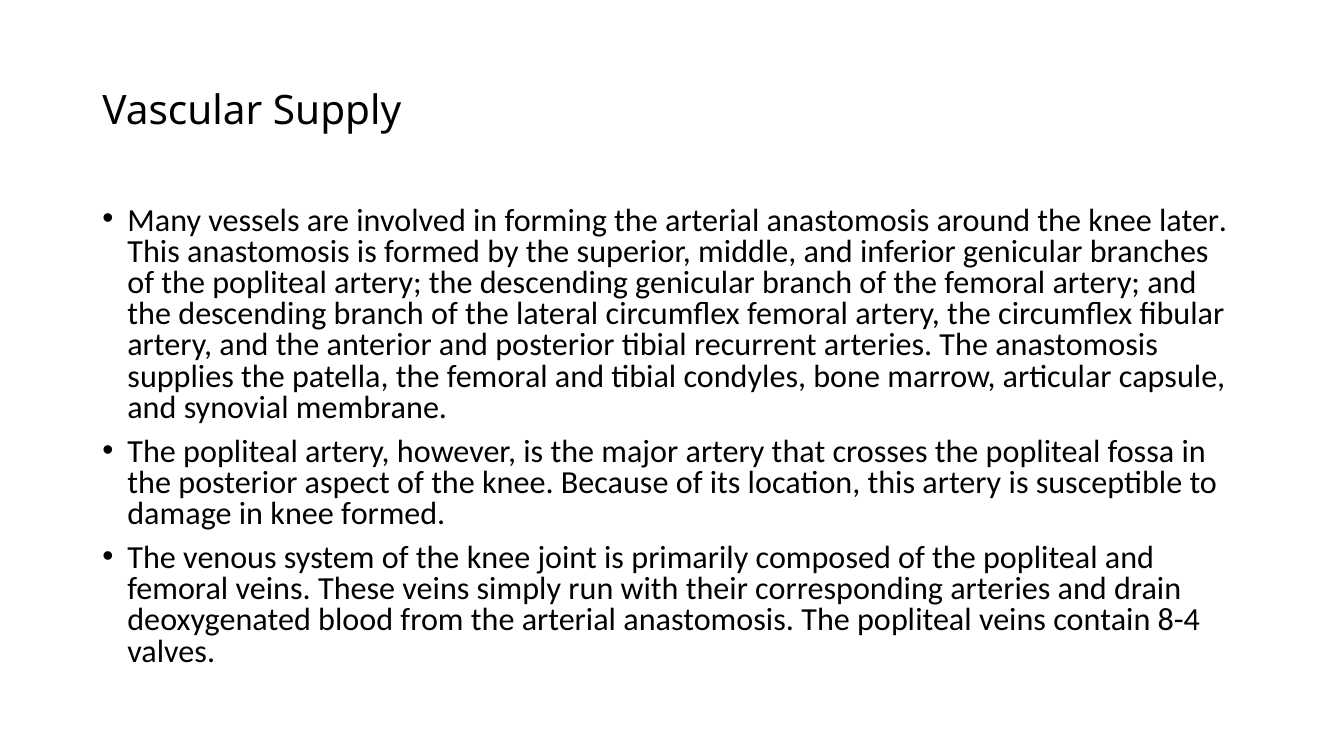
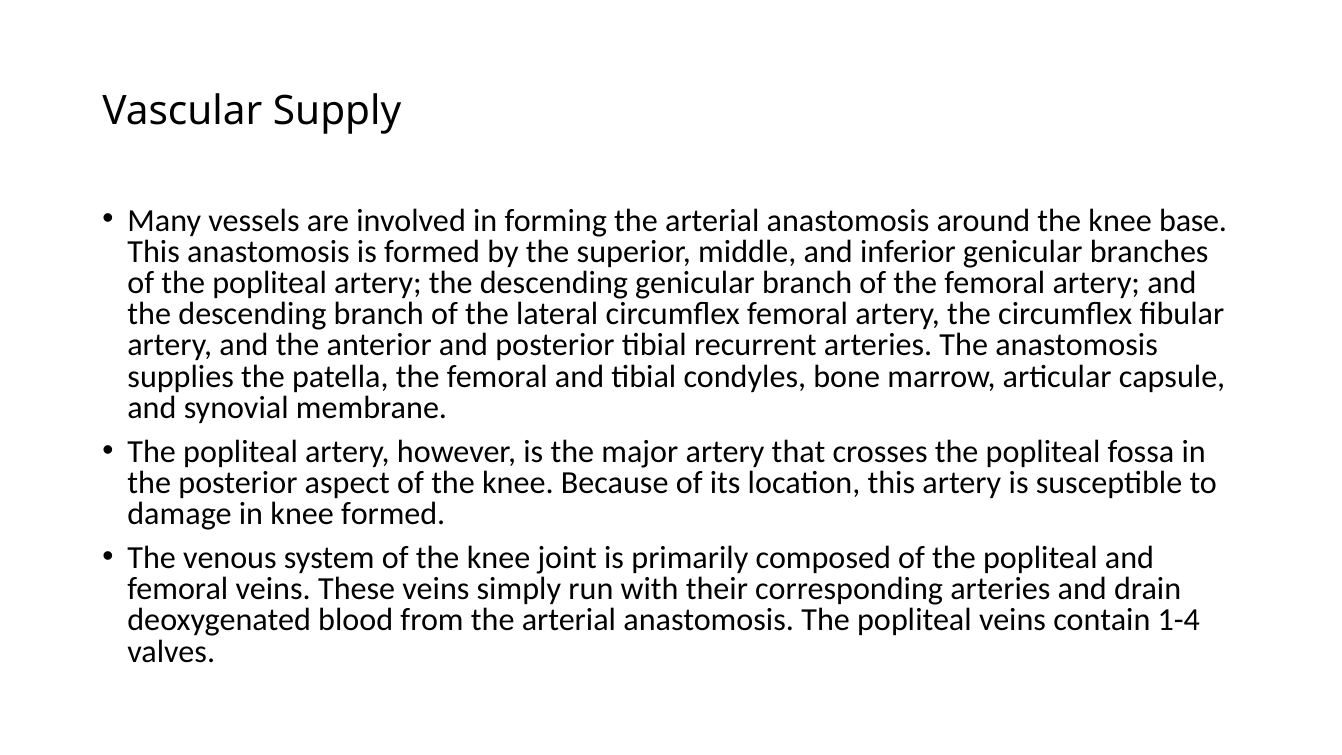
later: later -> base
8-4: 8-4 -> 1-4
